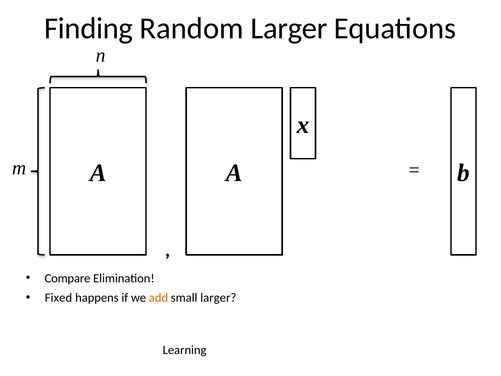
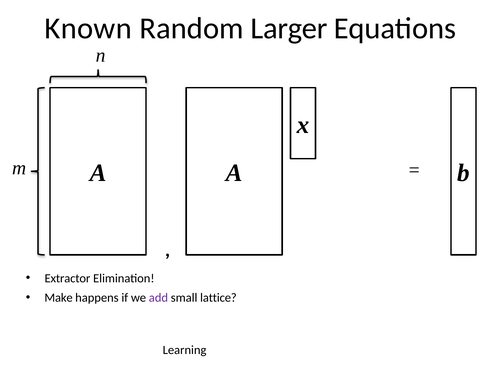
Finding at (89, 28): Finding -> Known
Compare: Compare -> Extractor
Fixed at (58, 298): Fixed -> Make
add colour: orange -> purple
small larger: larger -> lattice
